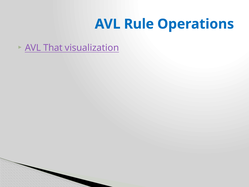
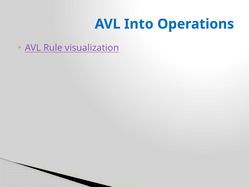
Rule: Rule -> Into
That: That -> Rule
